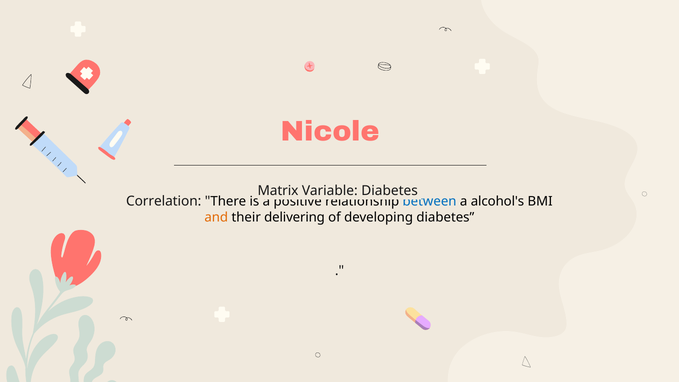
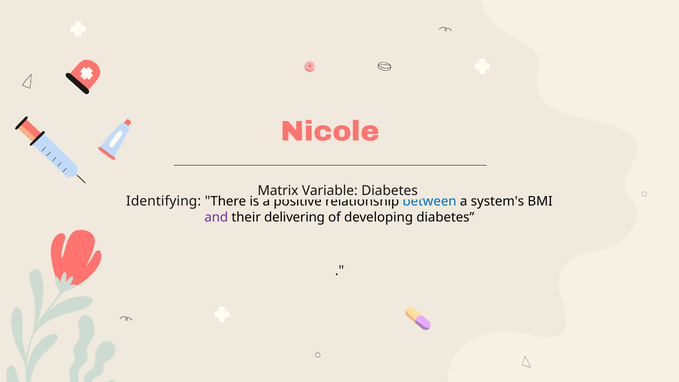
Correlation: Correlation -> Identifying
alcohol's: alcohol's -> system's
and colour: orange -> purple
